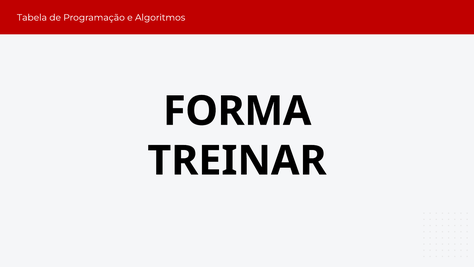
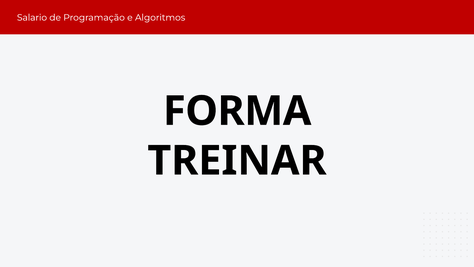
Tabela: Tabela -> Salario
